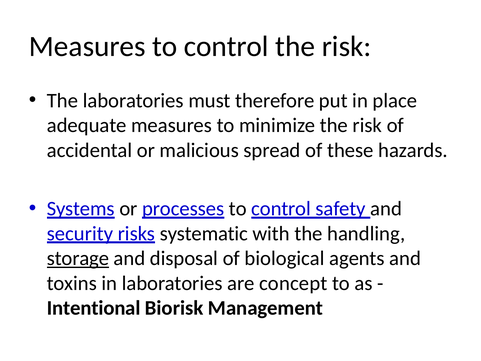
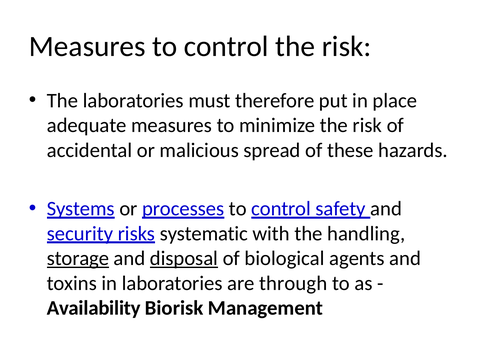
disposal underline: none -> present
concept: concept -> through
Intentional: Intentional -> Availability
